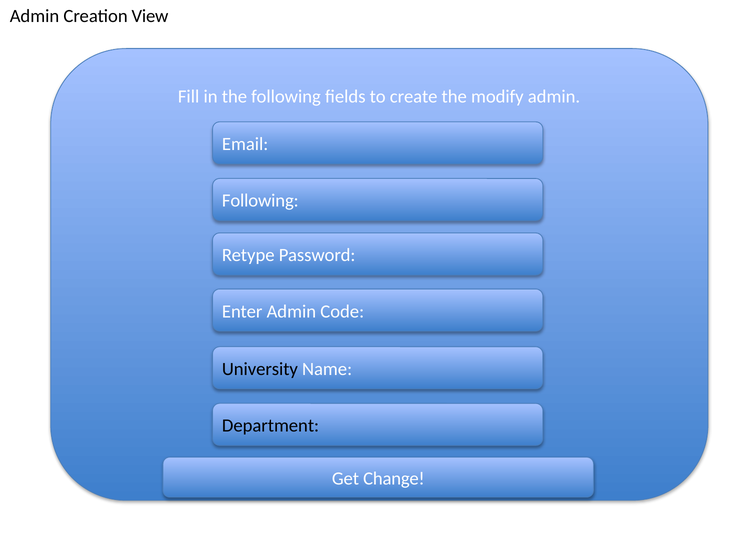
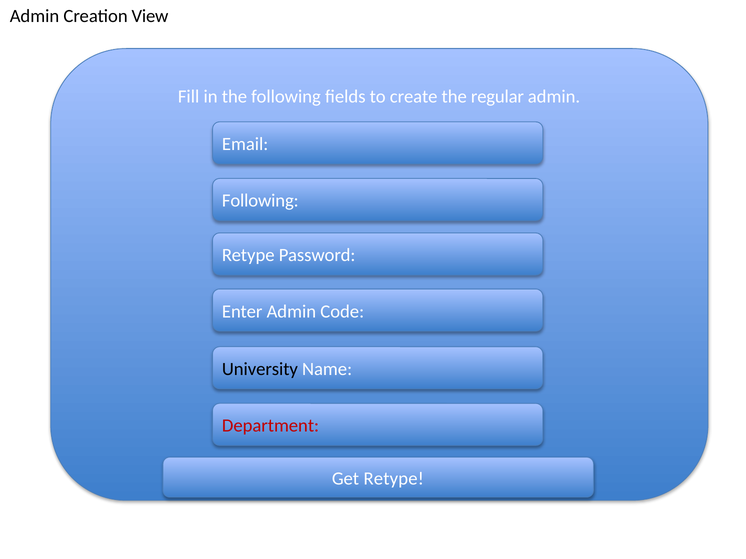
modify: modify -> regular
Department colour: black -> red
Get Change: Change -> Retype
